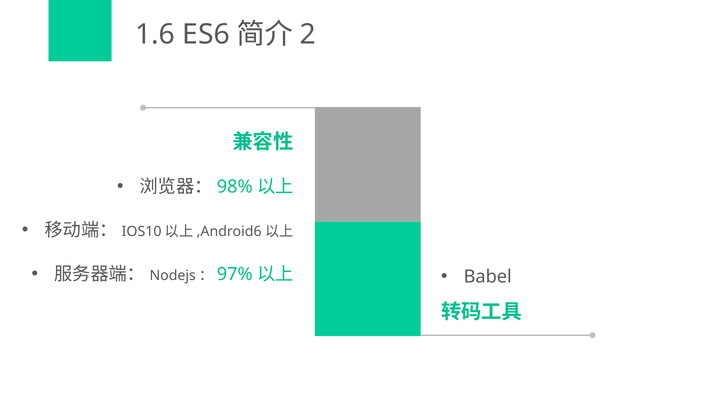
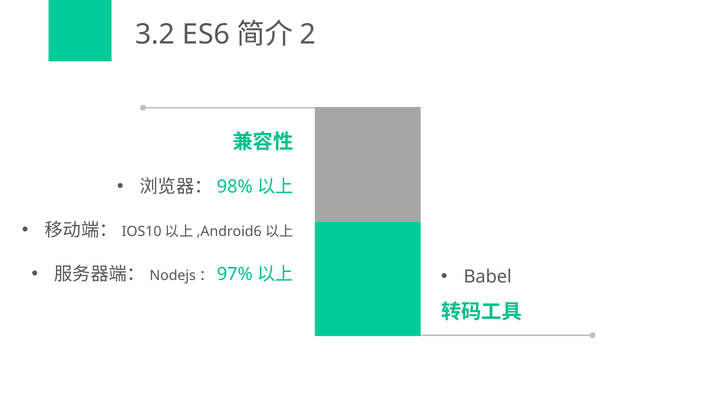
1.6: 1.6 -> 3.2
